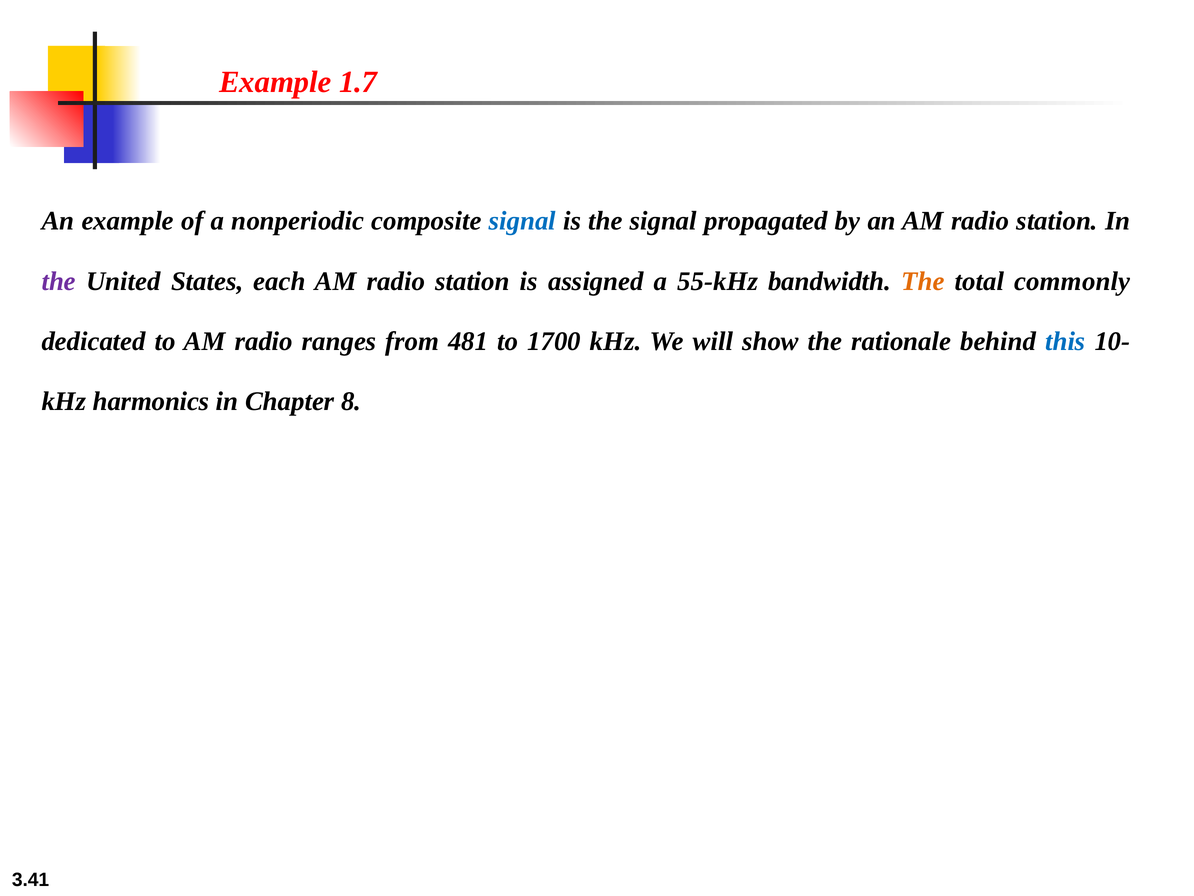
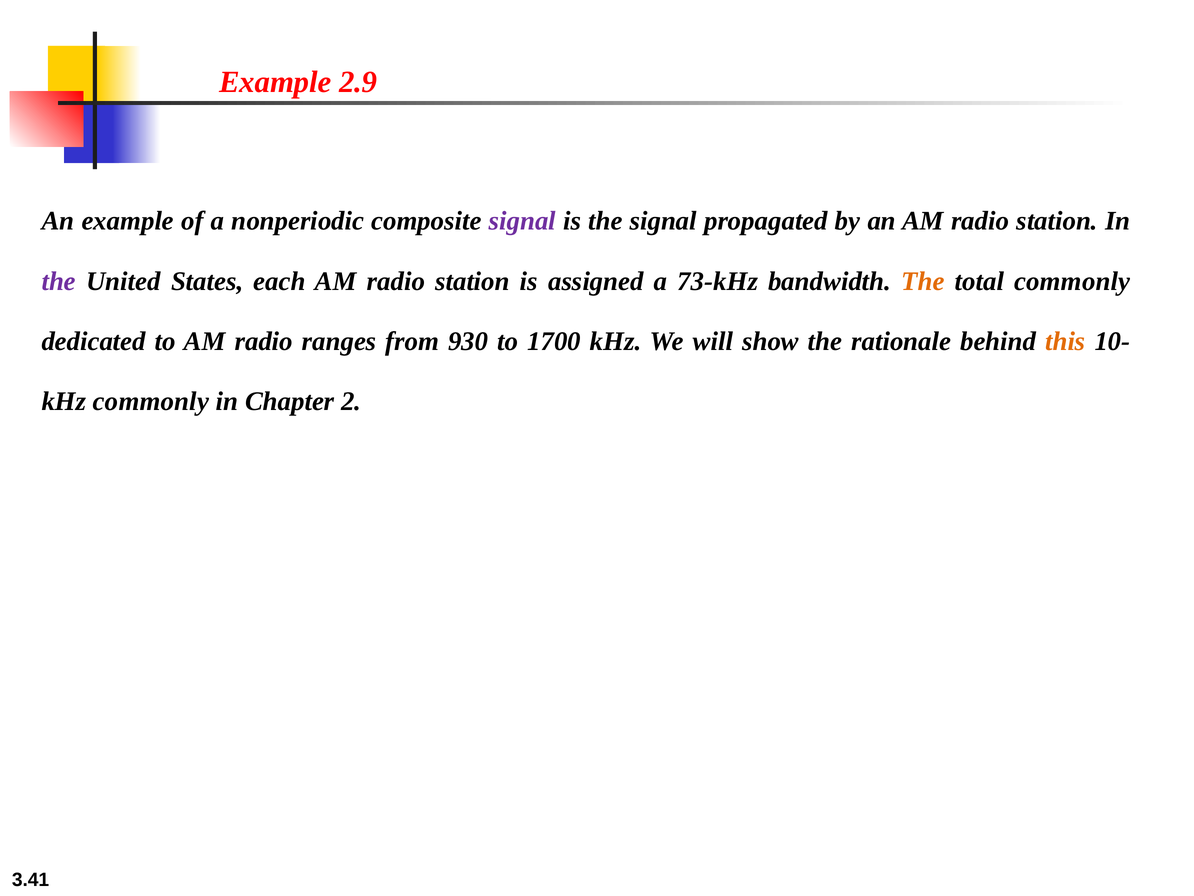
1.7: 1.7 -> 2.9
signal at (522, 221) colour: blue -> purple
55-kHz: 55-kHz -> 73-kHz
481: 481 -> 930
this colour: blue -> orange
kHz harmonics: harmonics -> commonly
8: 8 -> 2
